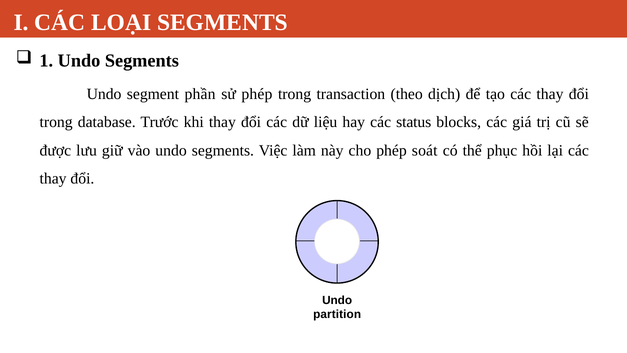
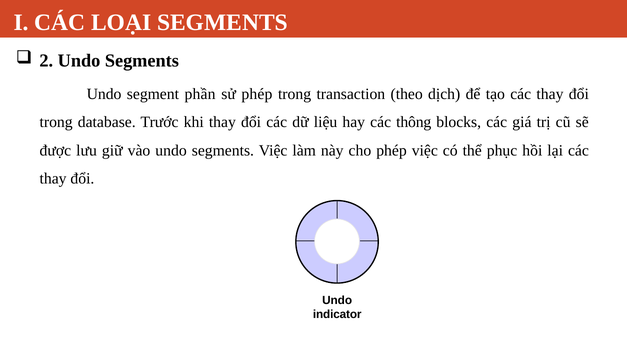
1: 1 -> 2
status: status -> thông
phép soát: soát -> việc
partition: partition -> indicator
